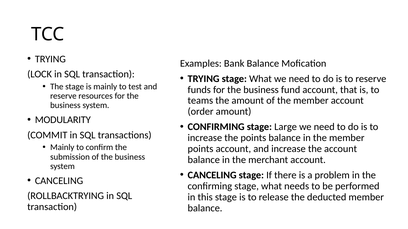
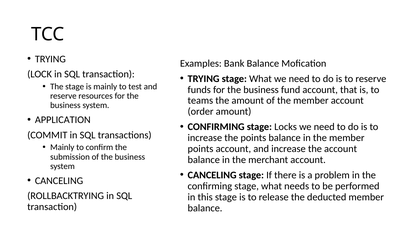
MODULARITY: MODULARITY -> APPLICATION
Large: Large -> Locks
